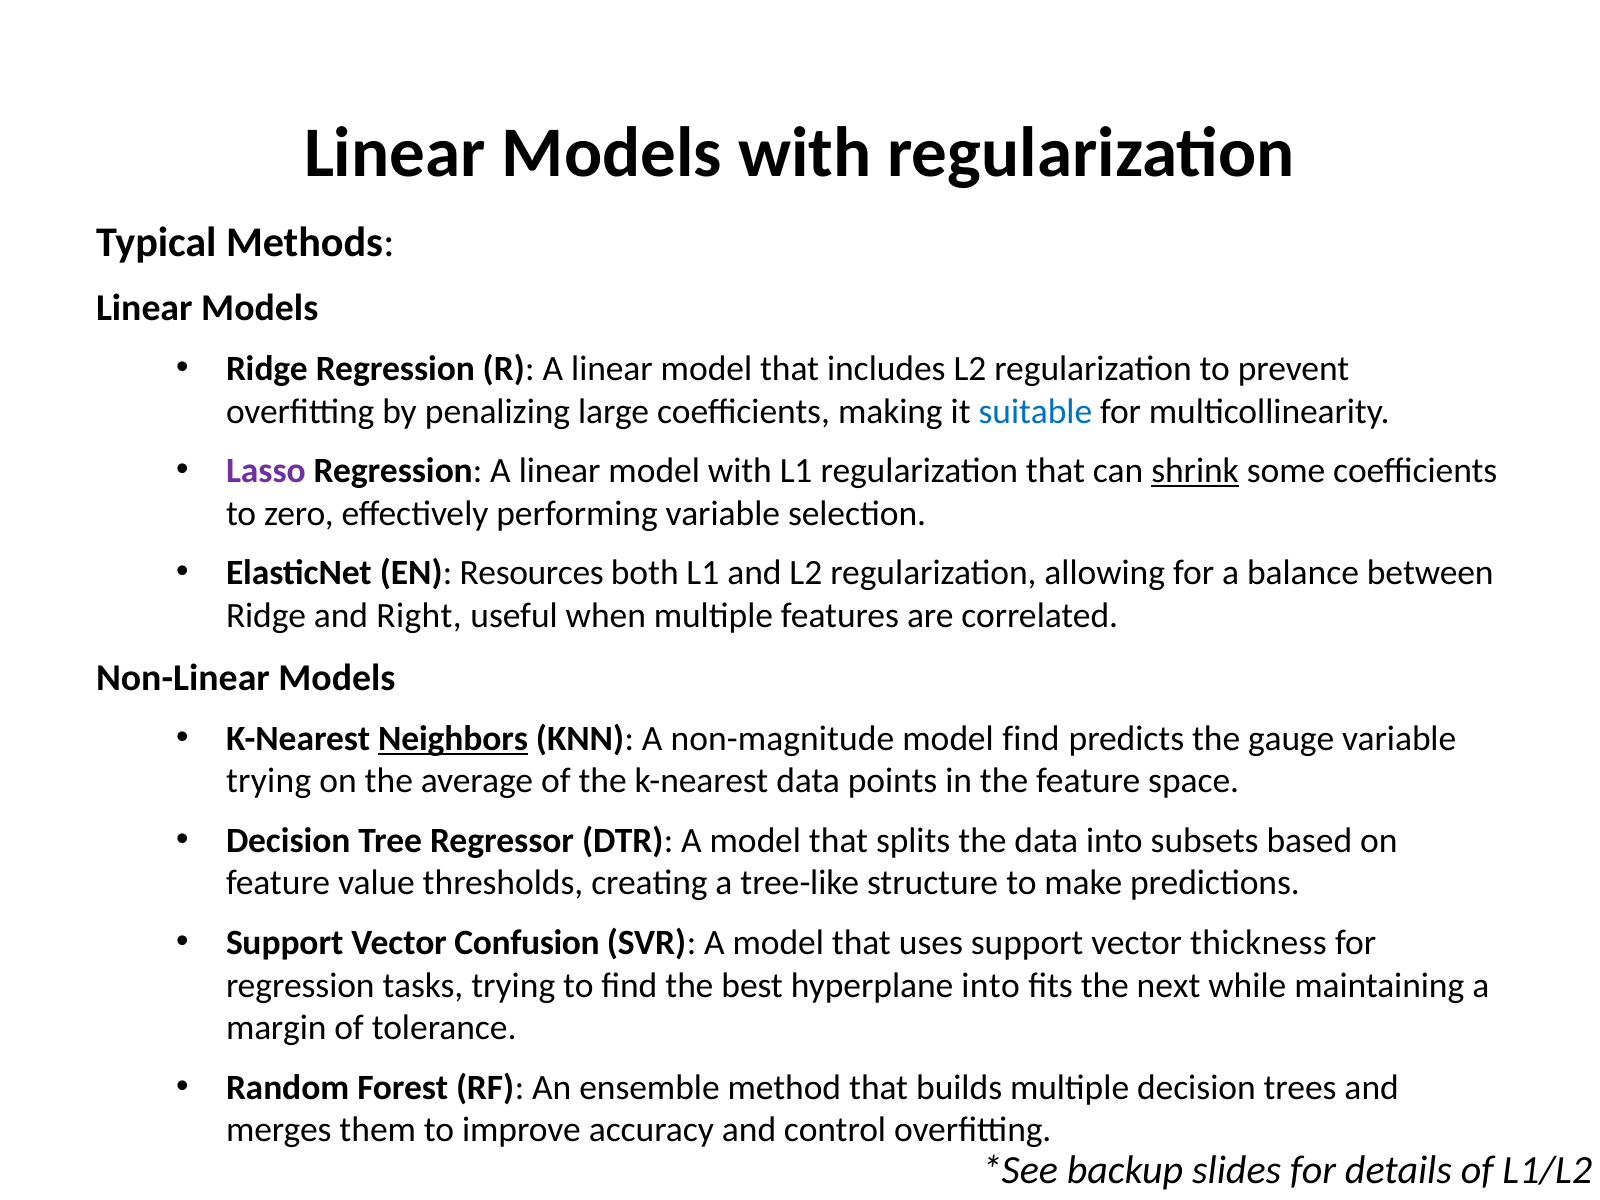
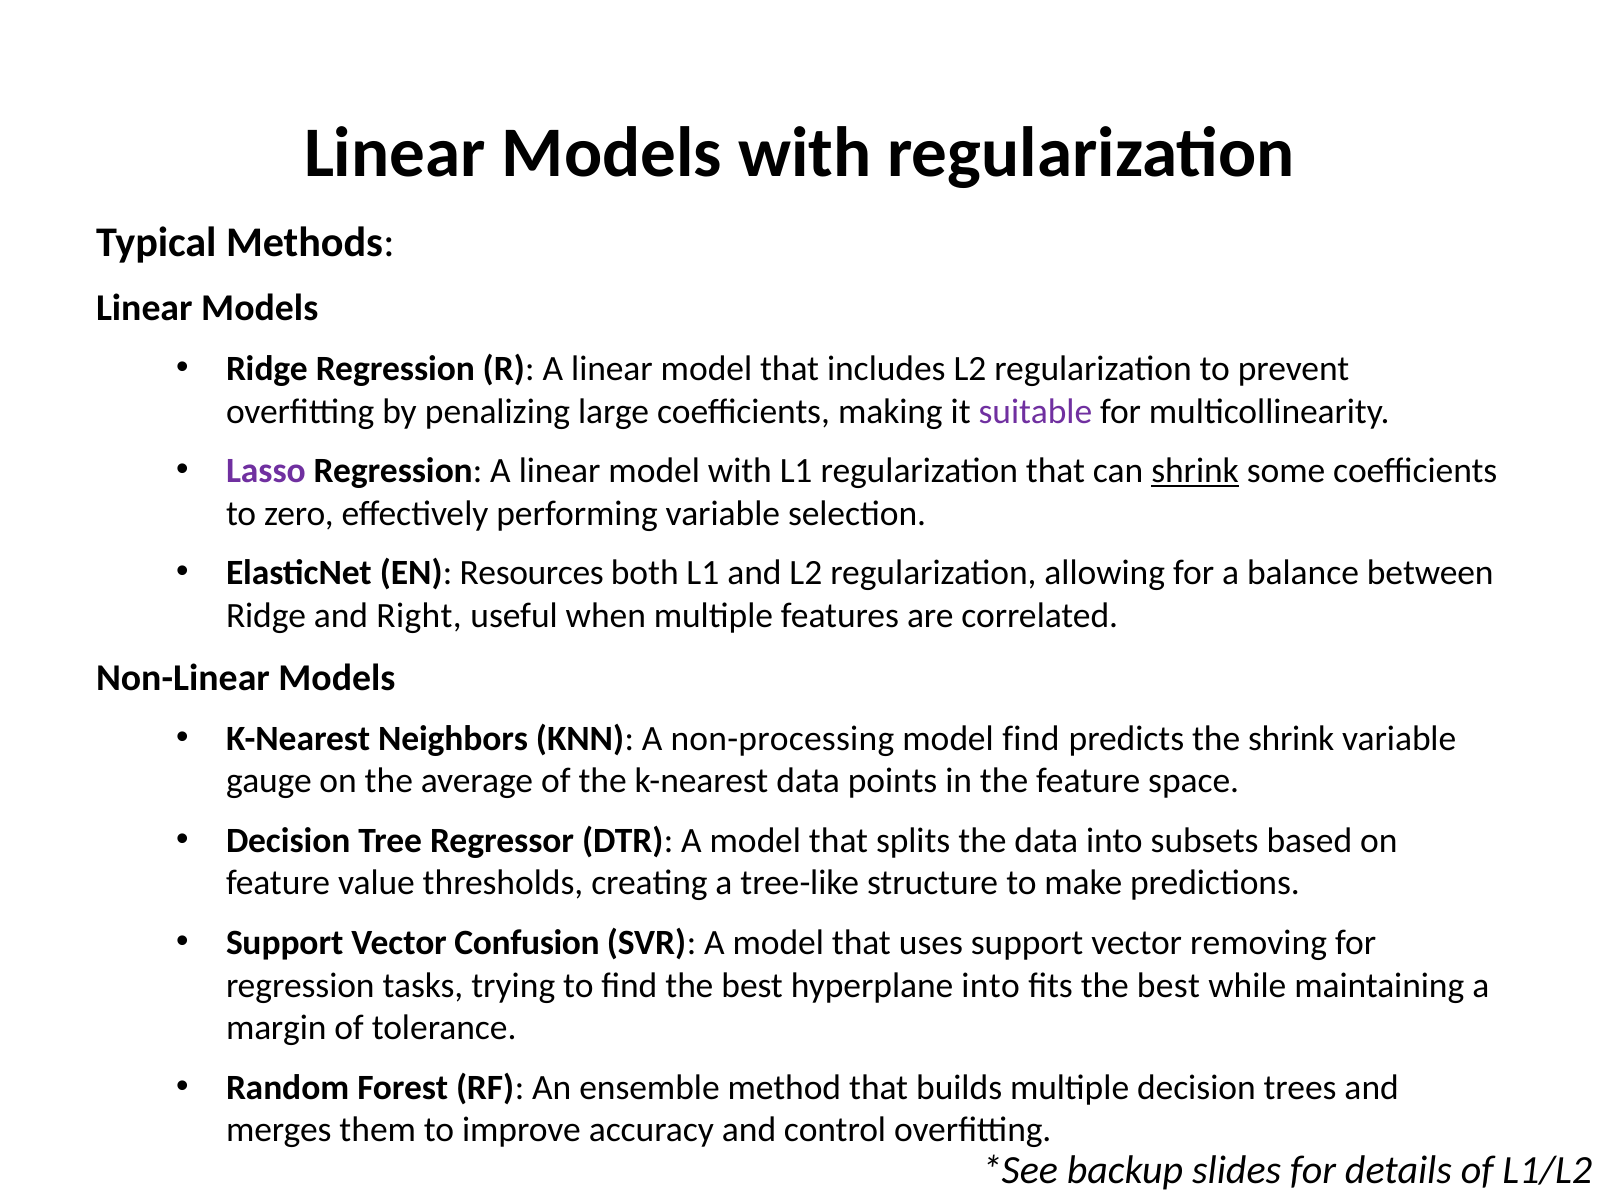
suitable colour: blue -> purple
Neighbors underline: present -> none
non-magnitude: non-magnitude -> non-processing
the gauge: gauge -> shrink
trying at (269, 781): trying -> gauge
thickness: thickness -> removing
fits the next: next -> best
